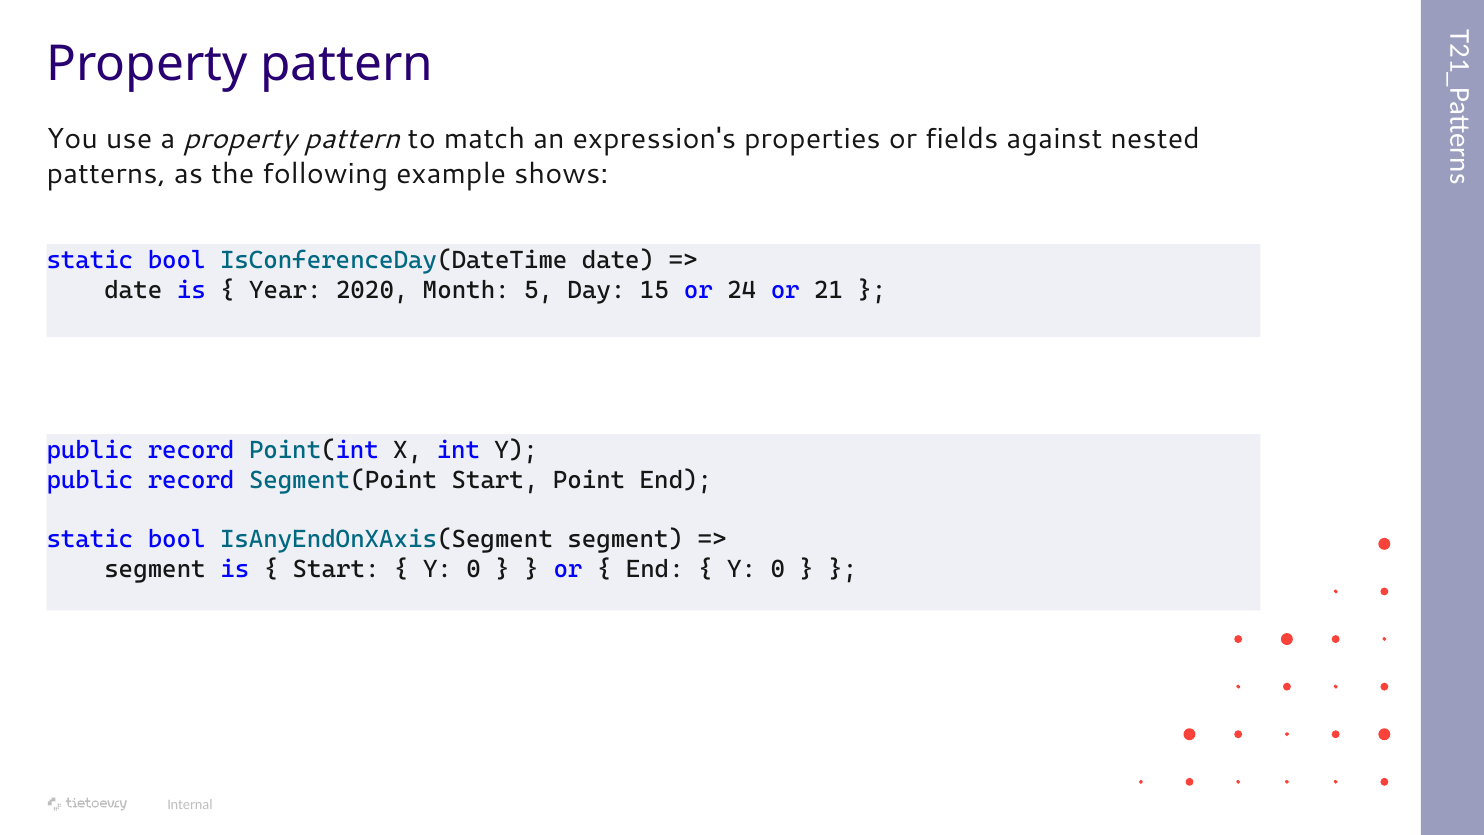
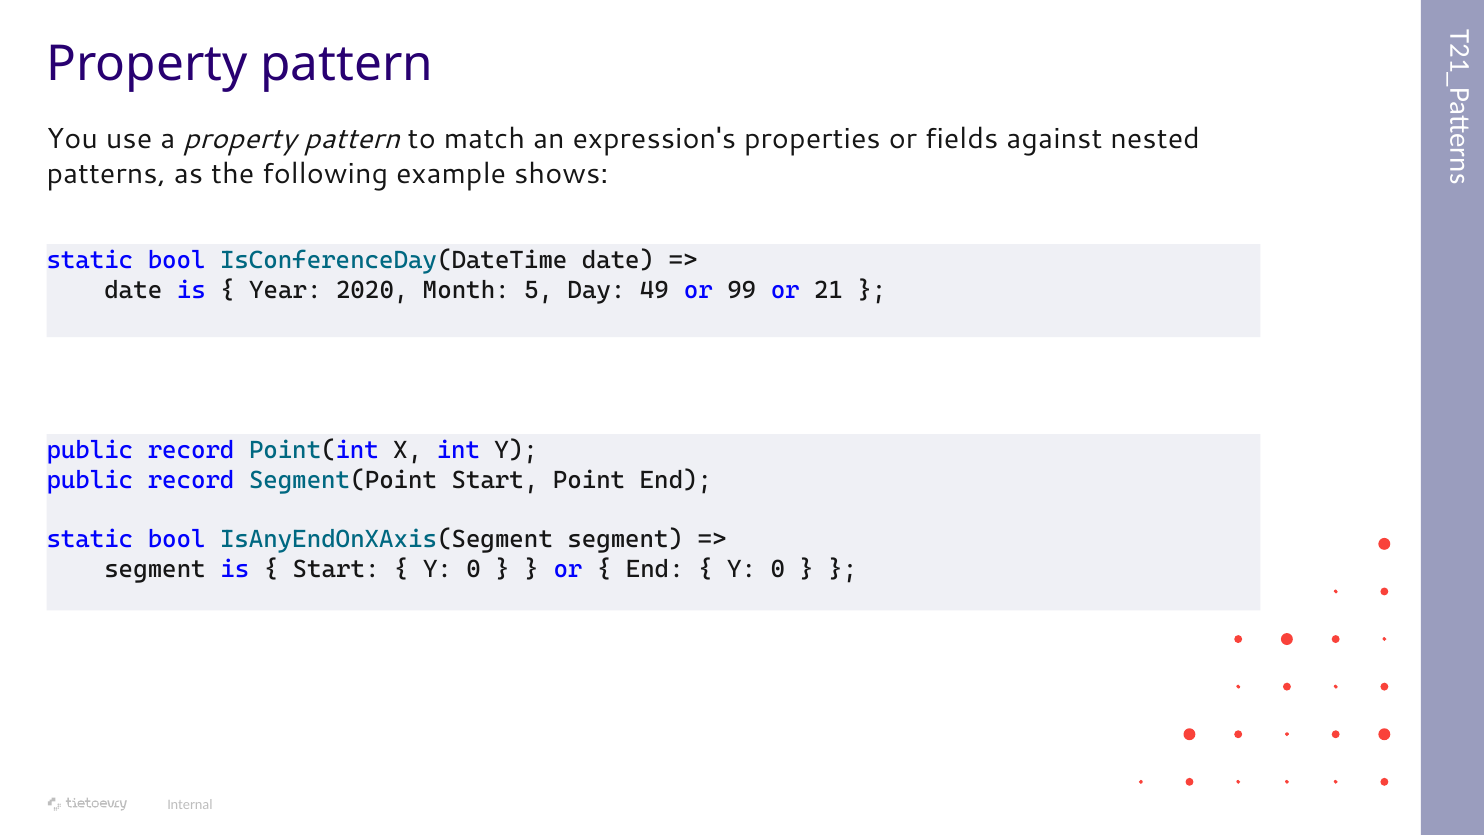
15: 15 -> 49
24: 24 -> 99
